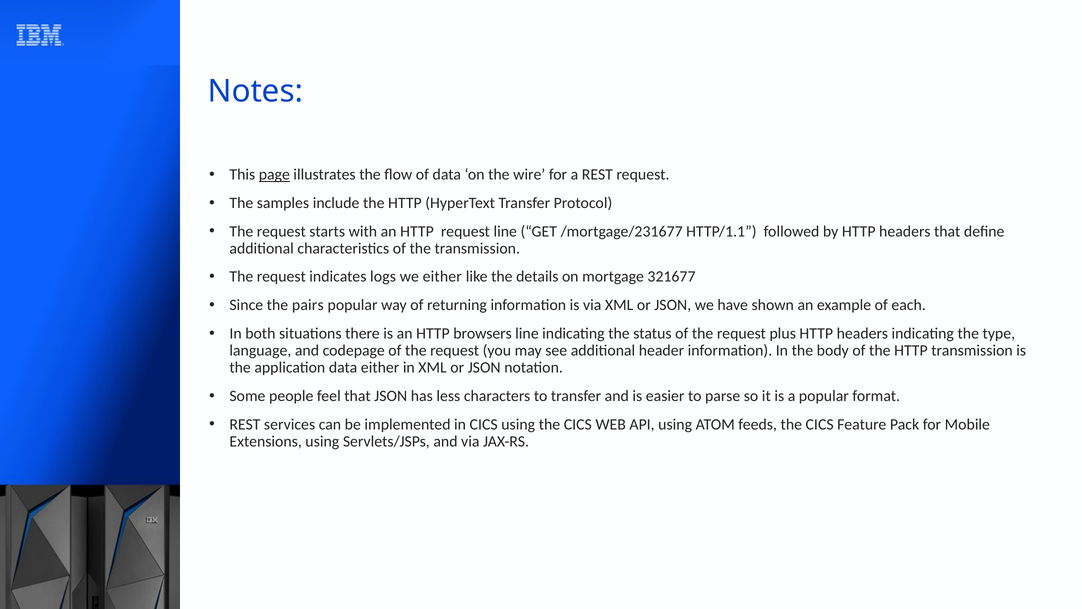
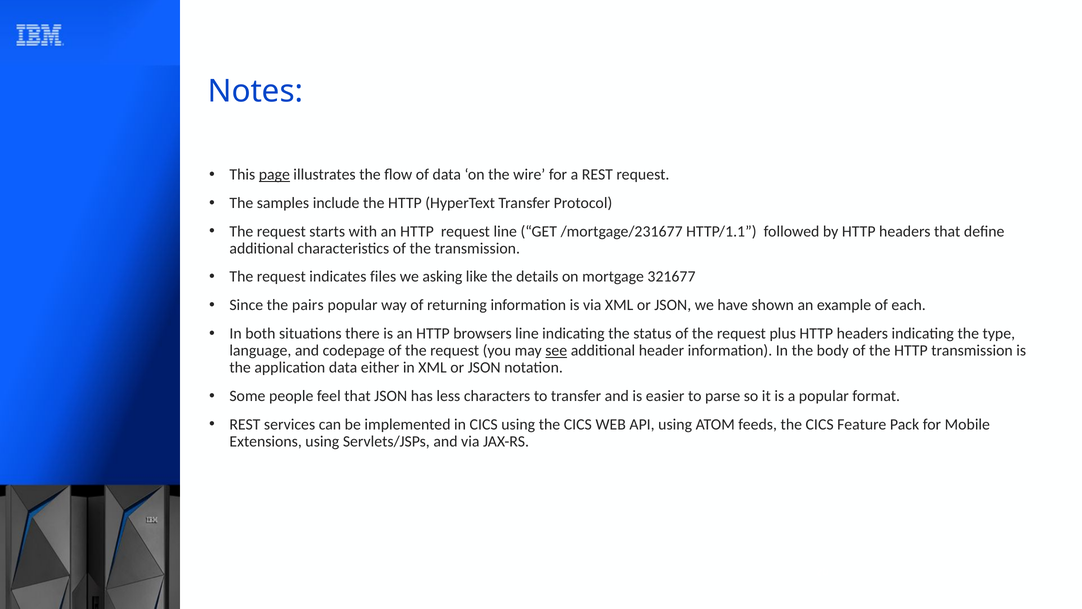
logs: logs -> files
we either: either -> asking
see underline: none -> present
